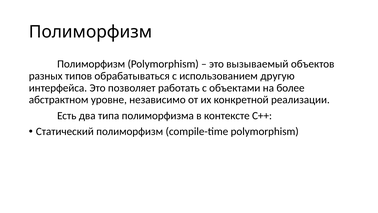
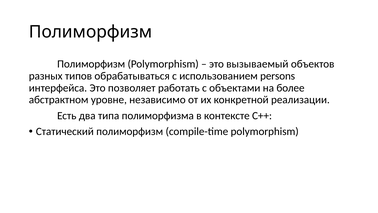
другую: другую -> persons
